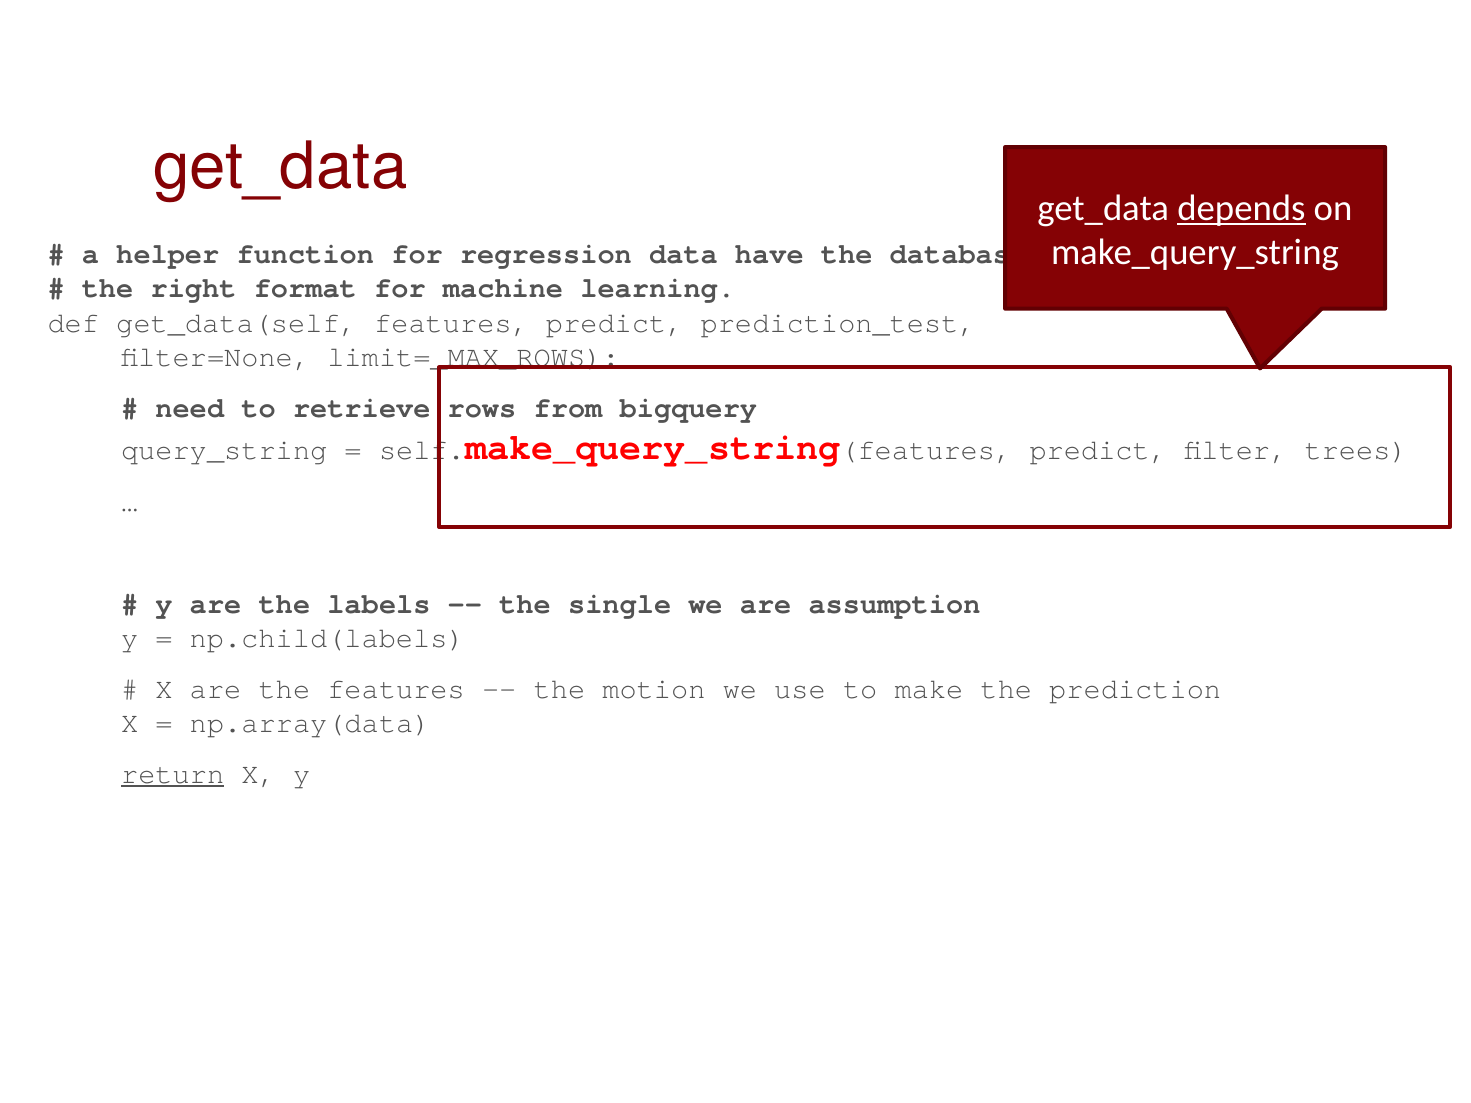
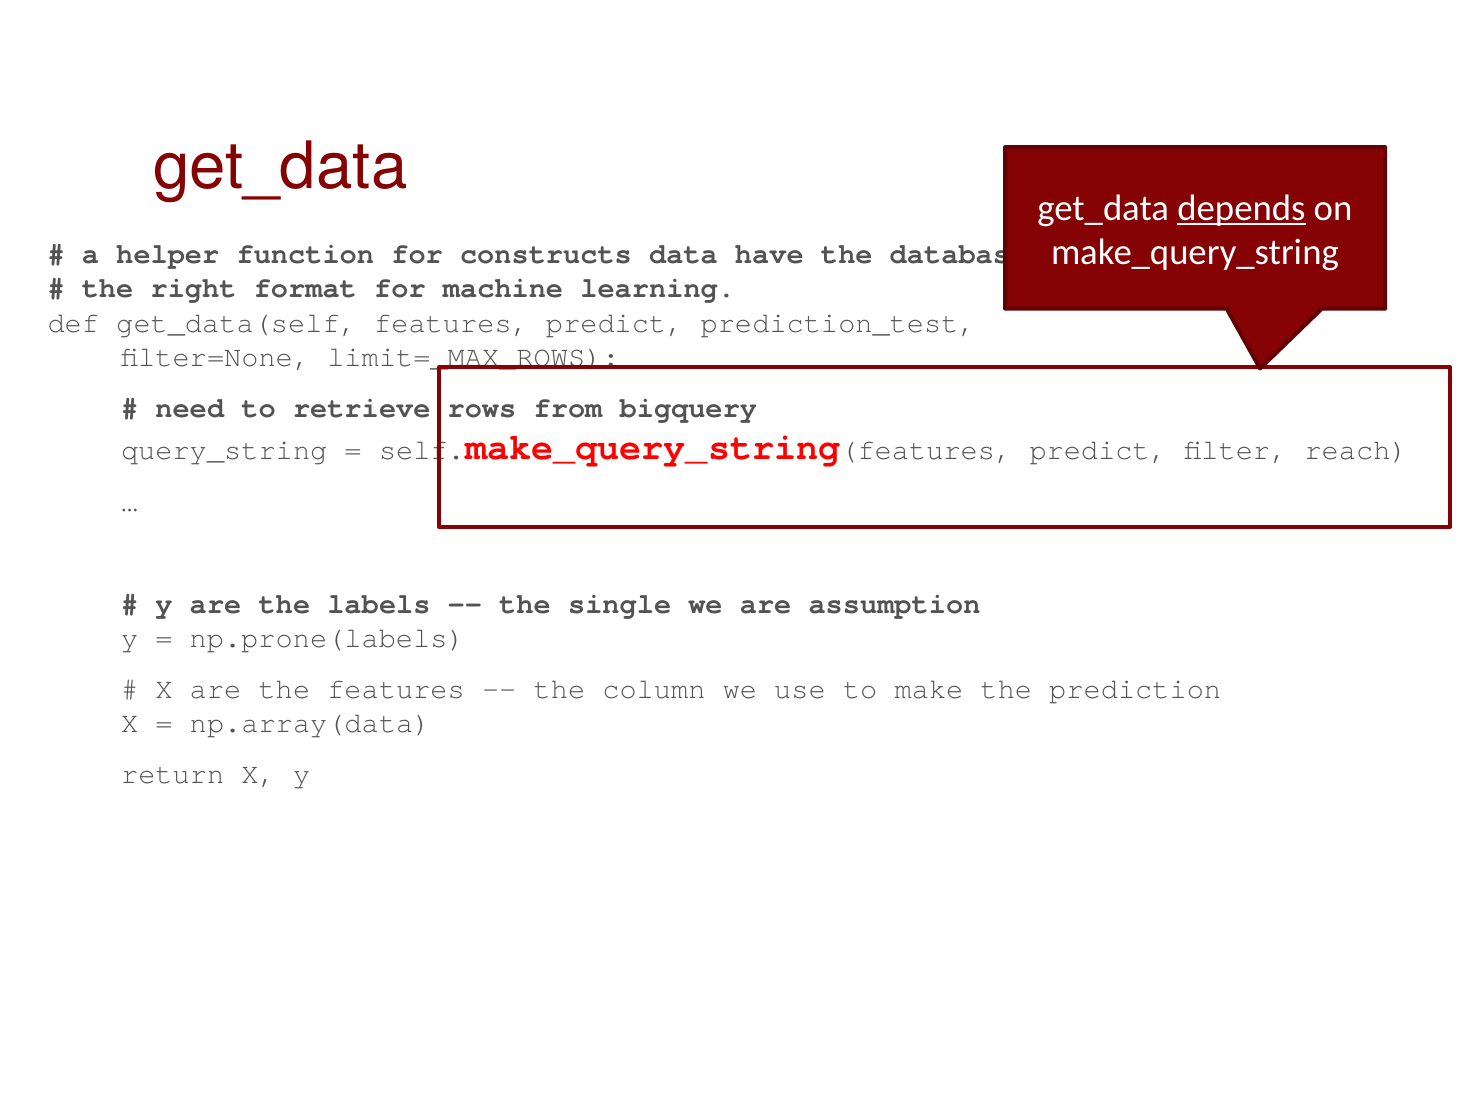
regression: regression -> constructs
trees: trees -> reach
np.child(labels: np.child(labels -> np.prone(labels
motion: motion -> column
return underline: present -> none
